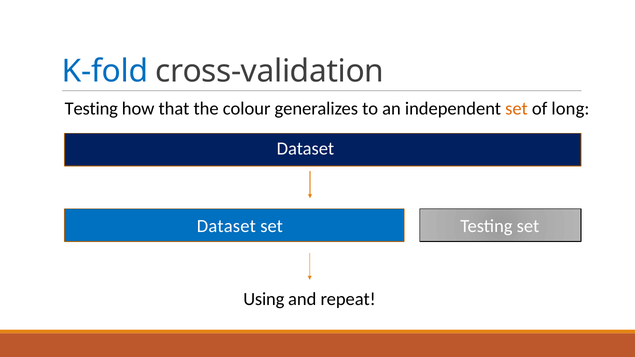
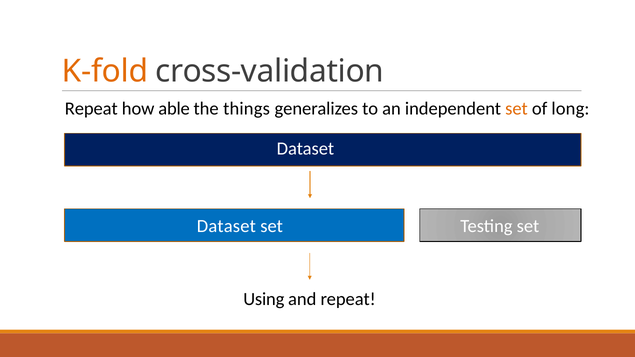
K-fold colour: blue -> orange
Testing at (91, 109): Testing -> Repeat
that: that -> able
colour: colour -> things
